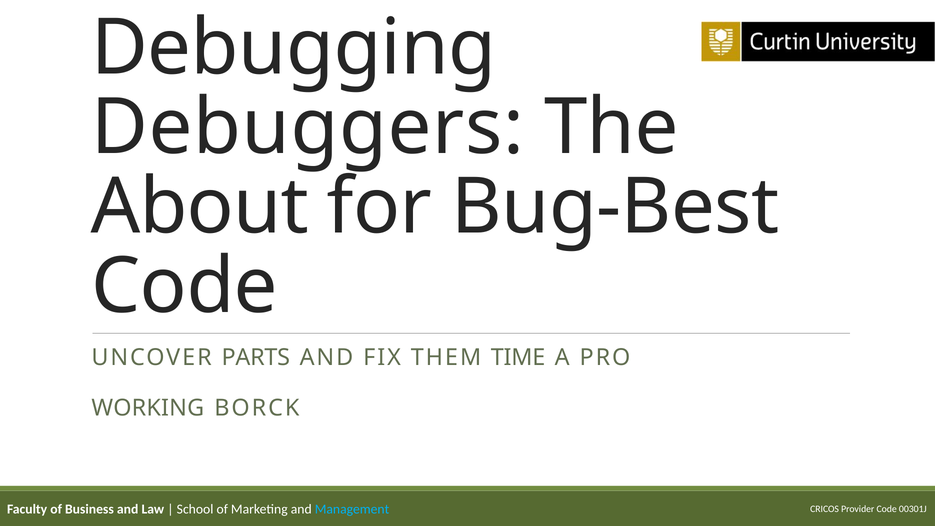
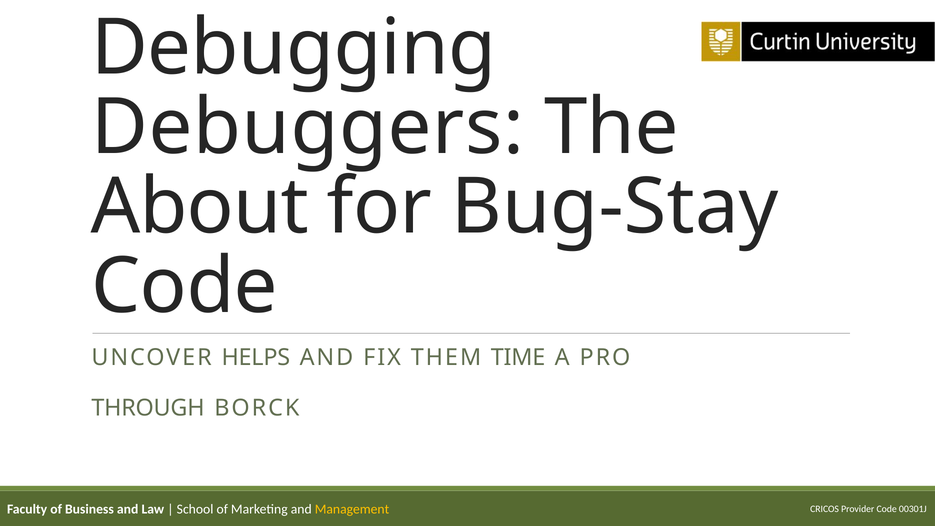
Bug-Best: Bug-Best -> Bug-Stay
PARTS: PARTS -> HELPS
WORKING: WORKING -> THROUGH
Management colour: light blue -> yellow
